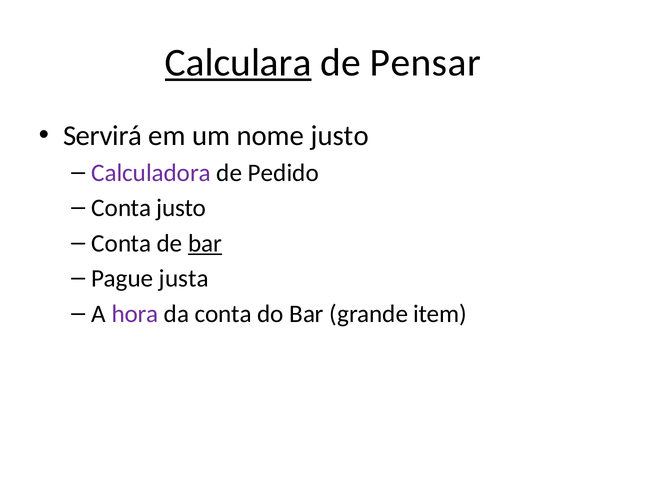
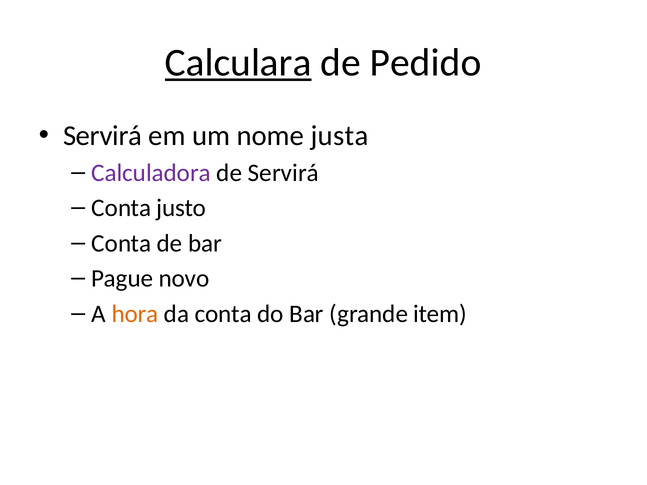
Pensar: Pensar -> Pedido
nome justo: justo -> justa
de Pedido: Pedido -> Servirá
bar at (205, 243) underline: present -> none
justa: justa -> novo
hora colour: purple -> orange
